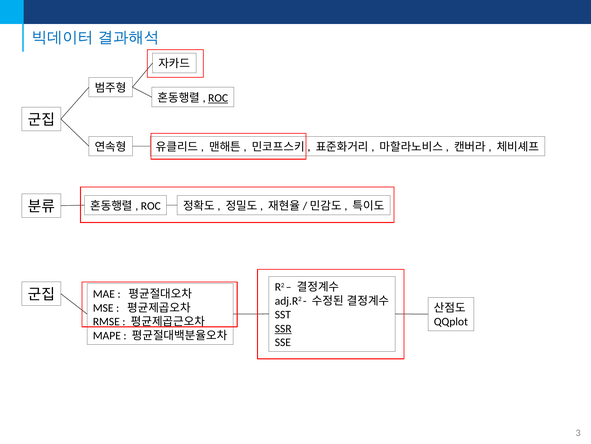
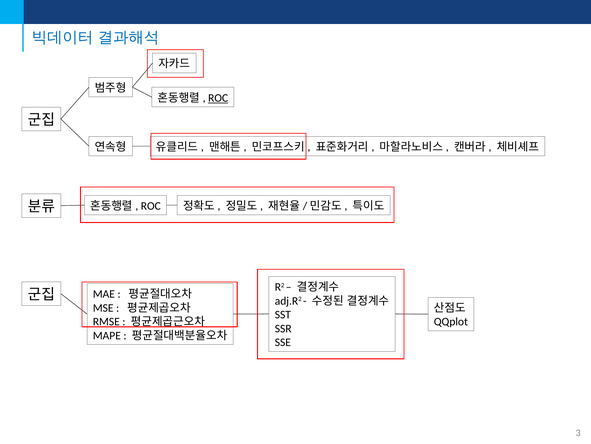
SSR underline: present -> none
